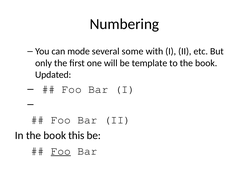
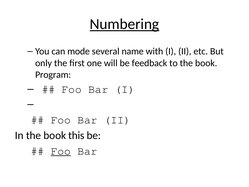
Numbering underline: none -> present
some: some -> name
template: template -> feedback
Updated: Updated -> Program
